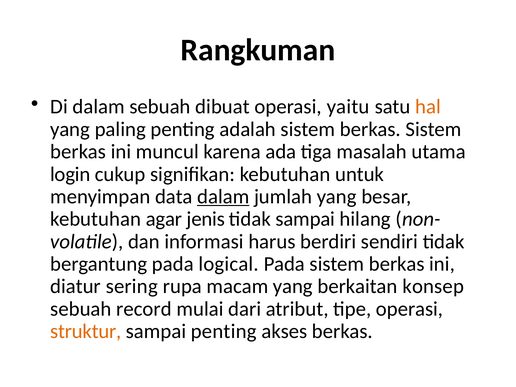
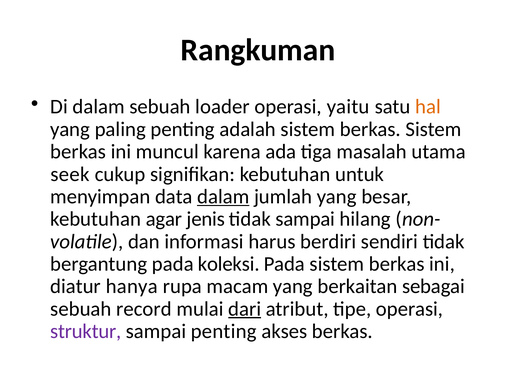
dibuat: dibuat -> loader
login: login -> seek
logical: logical -> koleksi
sering: sering -> hanya
konsep: konsep -> sebagai
dari underline: none -> present
struktur colour: orange -> purple
